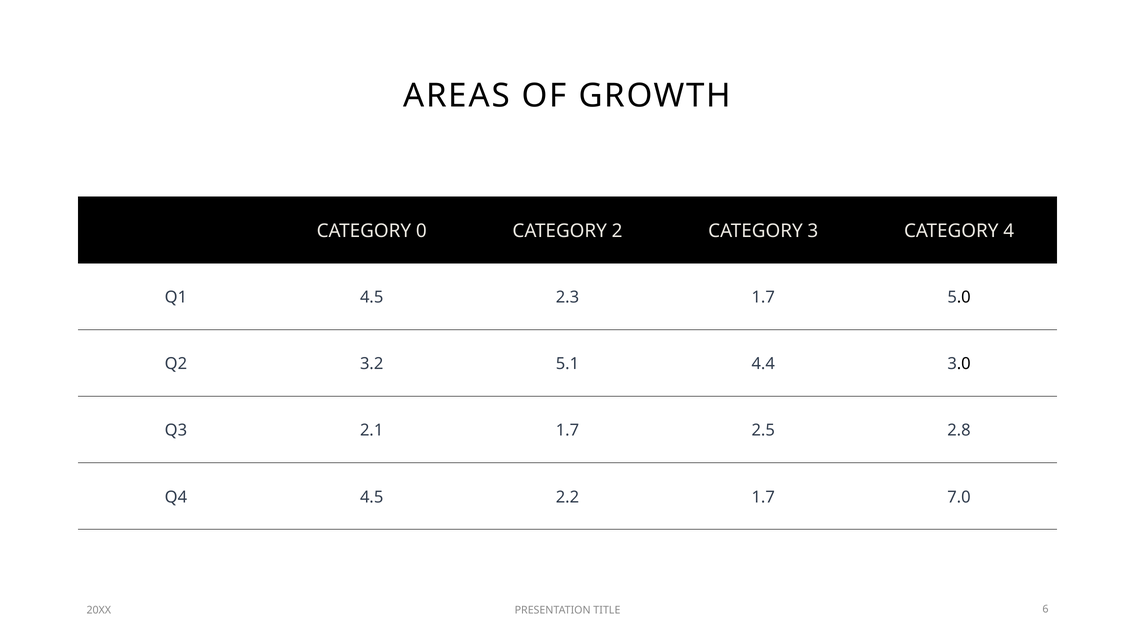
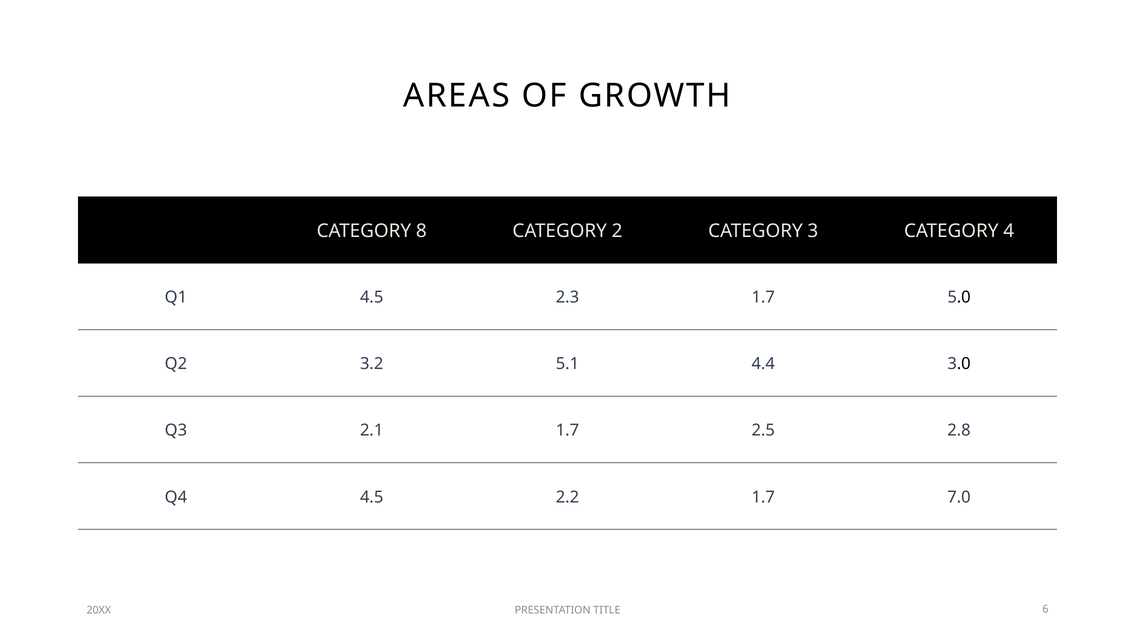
0: 0 -> 8
